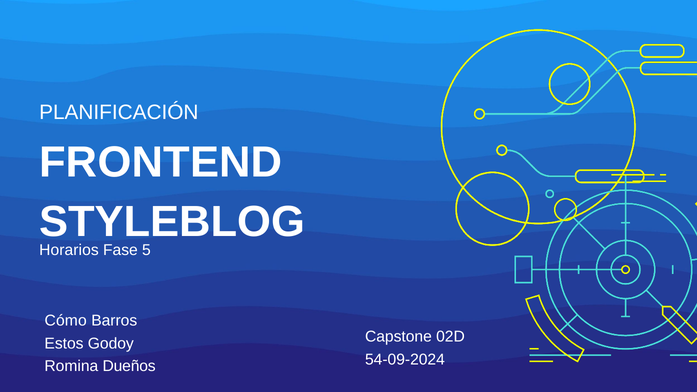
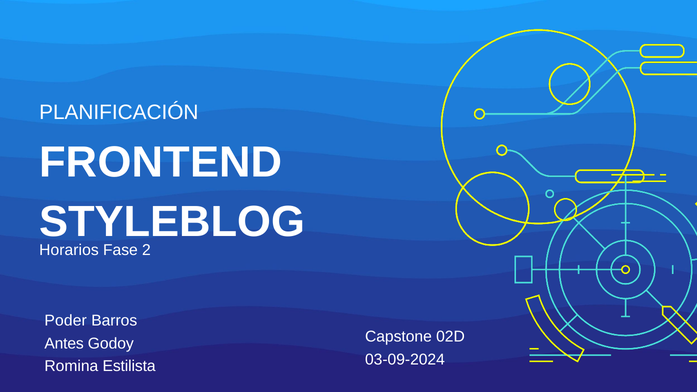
5: 5 -> 2
Cómo: Cómo -> Poder
Estos: Estos -> Antes
54-09-2024: 54-09-2024 -> 03-09-2024
Dueños: Dueños -> Estilista
